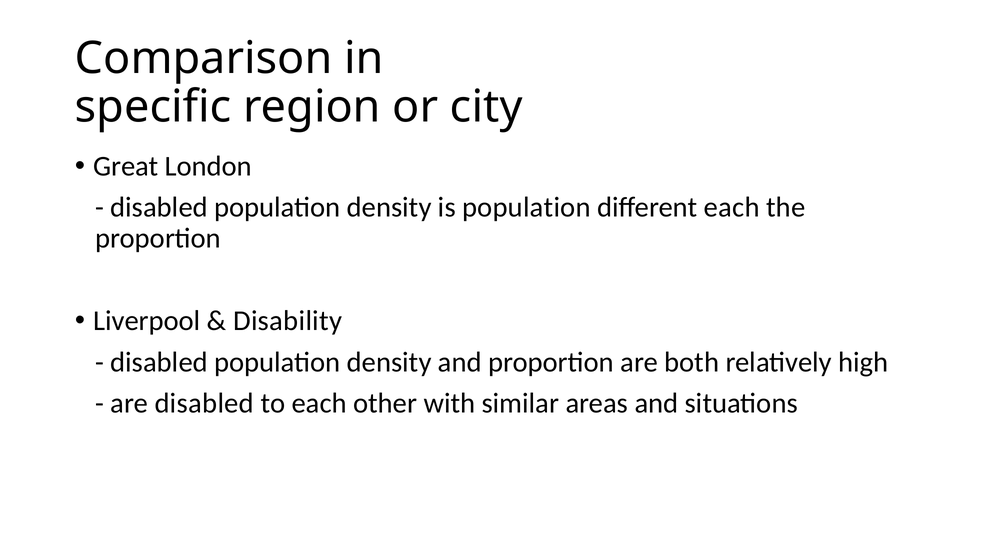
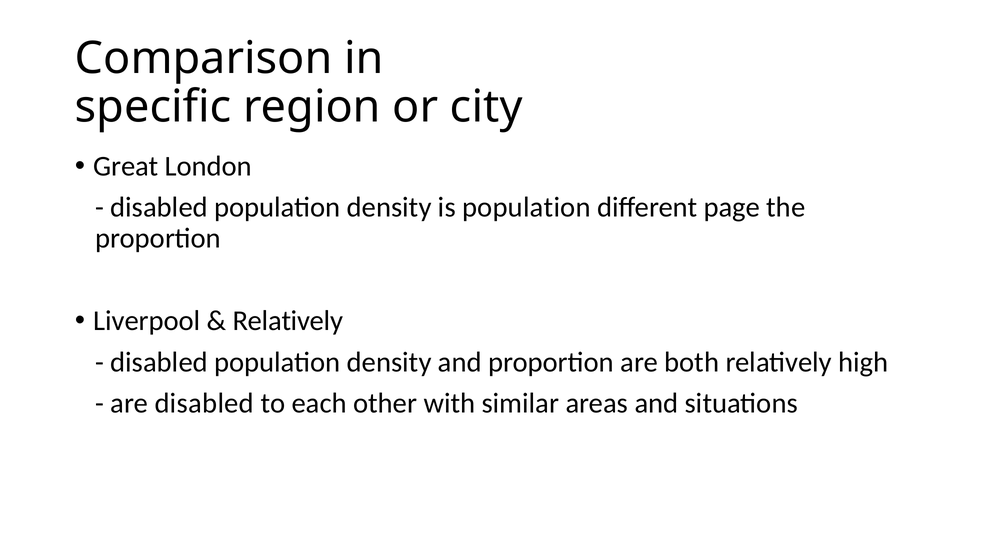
different each: each -> page
Disability at (288, 321): Disability -> Relatively
